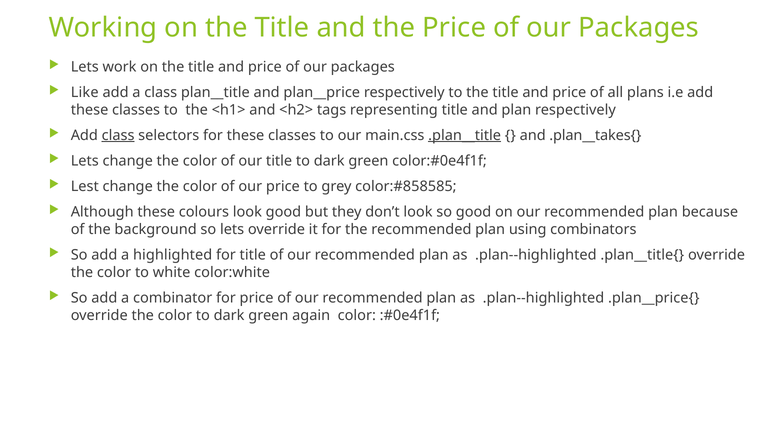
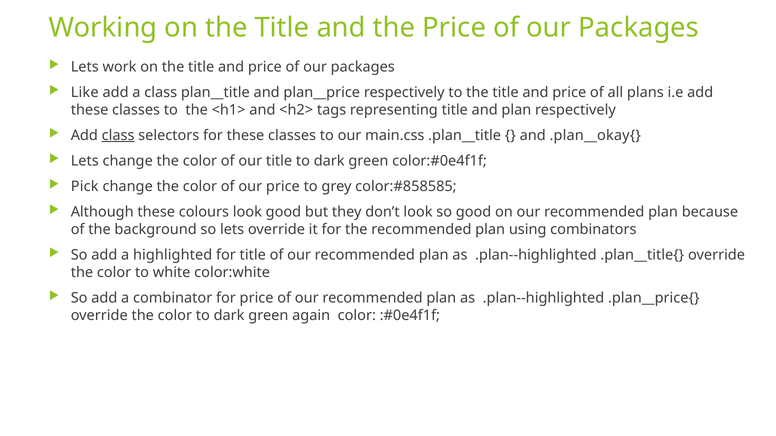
.plan__title underline: present -> none
.plan__takes{: .plan__takes{ -> .plan__okay{
Lest: Lest -> Pick
